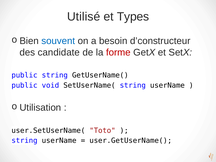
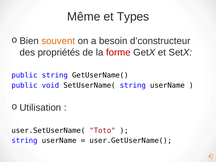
Utilisé: Utilisé -> Même
souvent colour: blue -> orange
candidate: candidate -> propriétés
